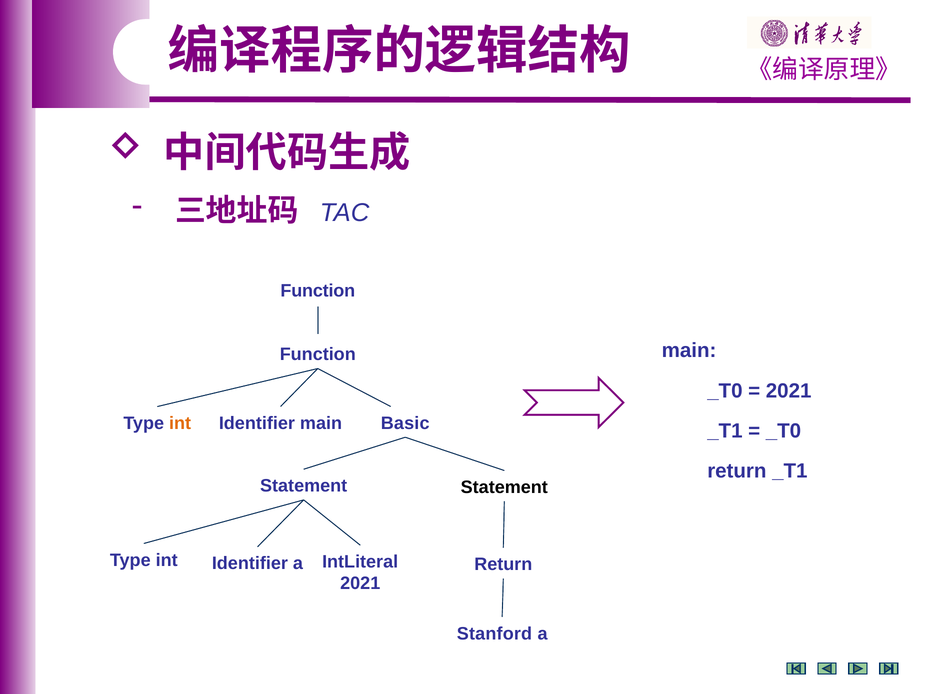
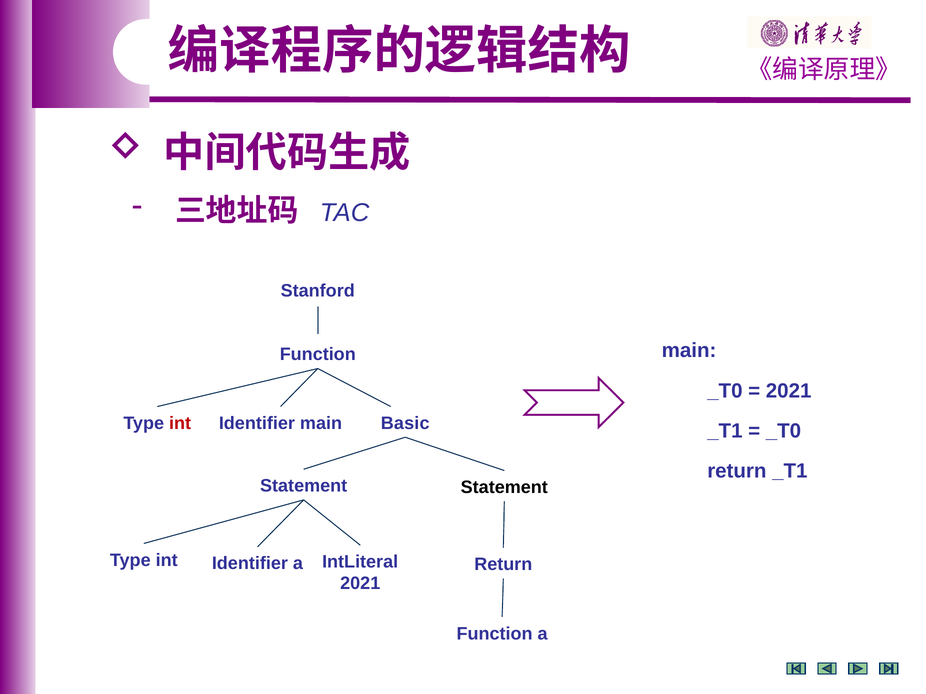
Function at (318, 291): Function -> Stanford
int at (180, 423) colour: orange -> red
Stanford at (494, 634): Stanford -> Function
